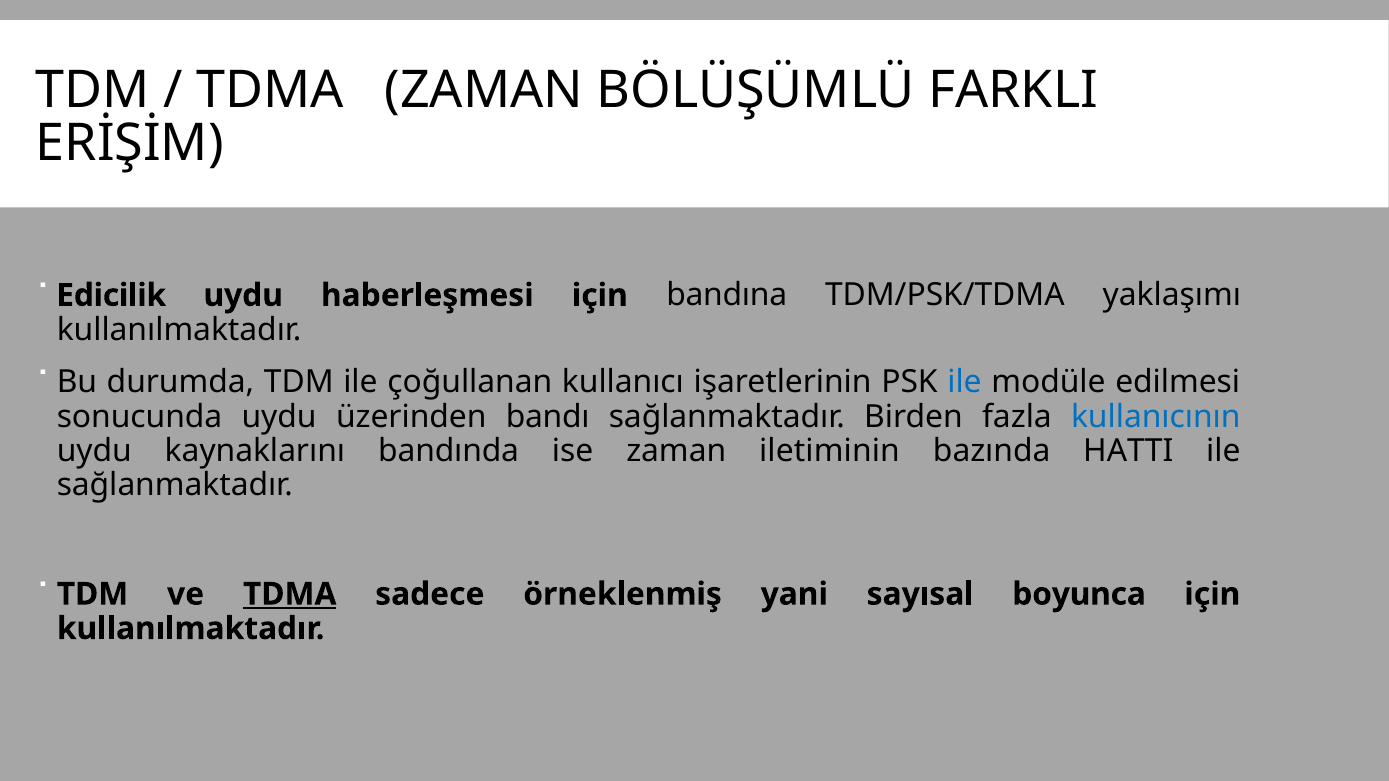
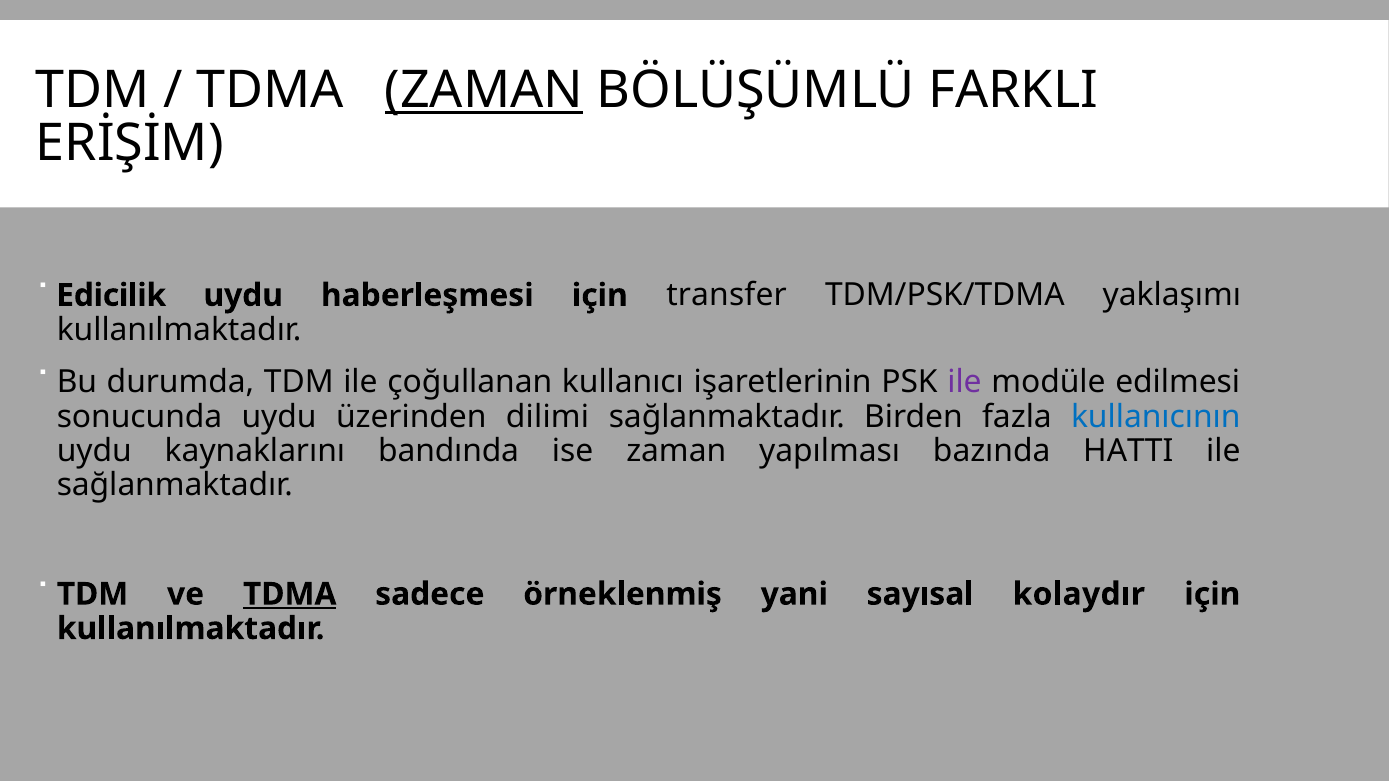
ZAMAN at (484, 90) underline: none -> present
bandına: bandına -> transfer
ile at (965, 382) colour: blue -> purple
bandı: bandı -> dilimi
iletiminin: iletiminin -> yapılması
boyunca: boyunca -> kolaydır
